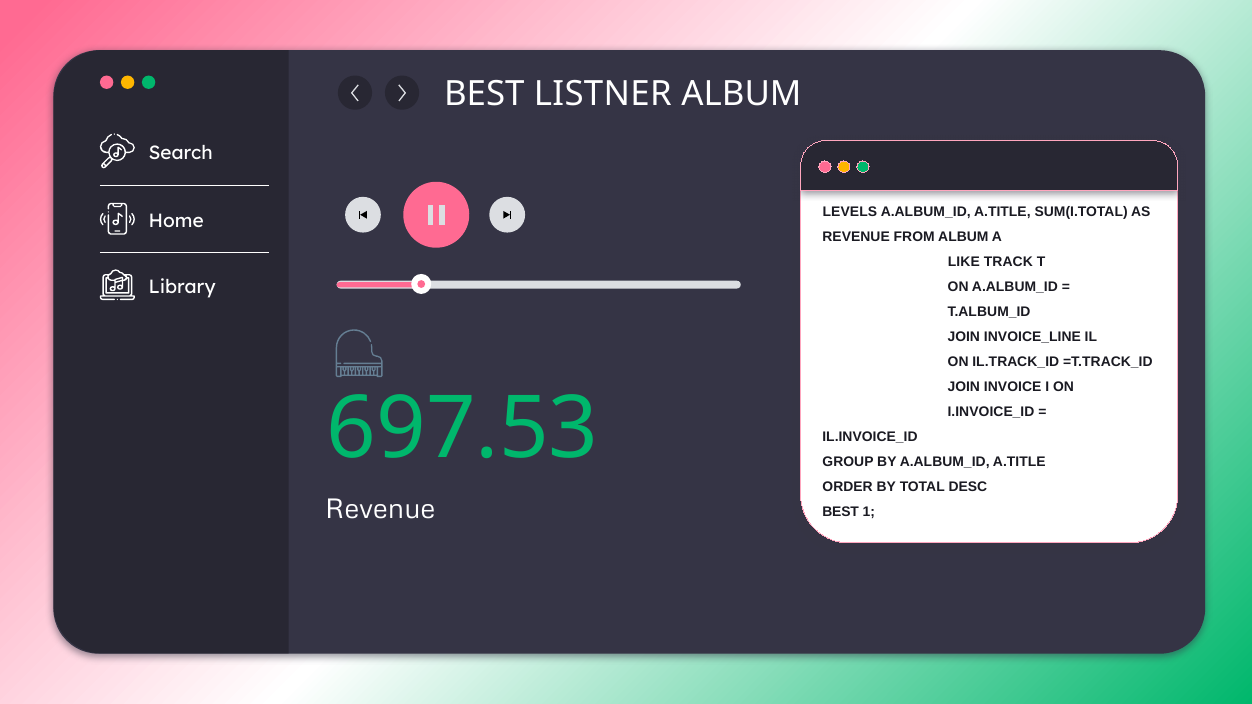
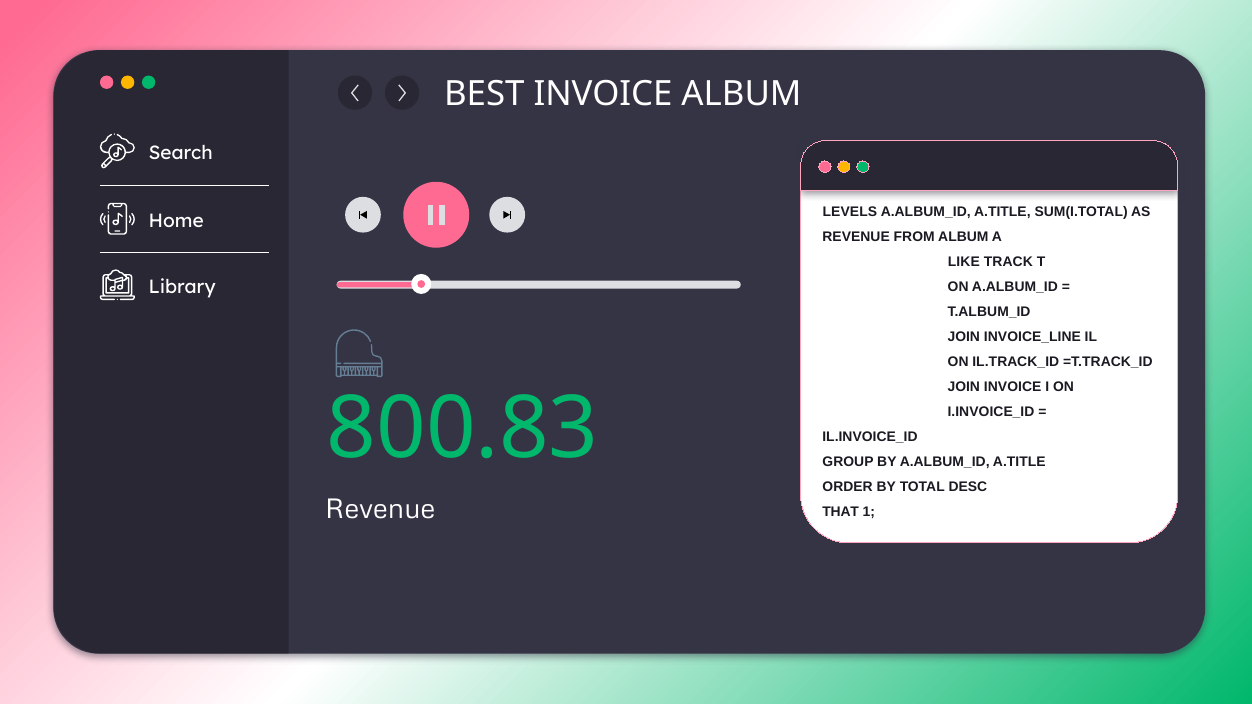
BEST LISTNER: LISTNER -> INVOICE
697.53: 697.53 -> 800.83
BEST at (841, 512): BEST -> THAT
